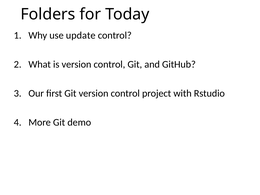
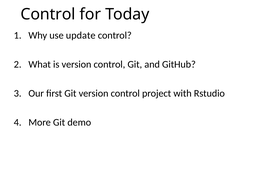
Folders at (48, 14): Folders -> Control
